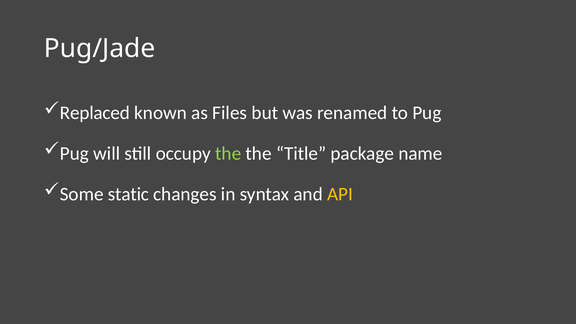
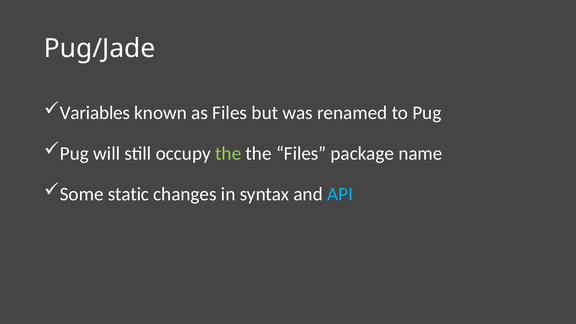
Replaced: Replaced -> Variables
the Title: Title -> Files
API colour: yellow -> light blue
